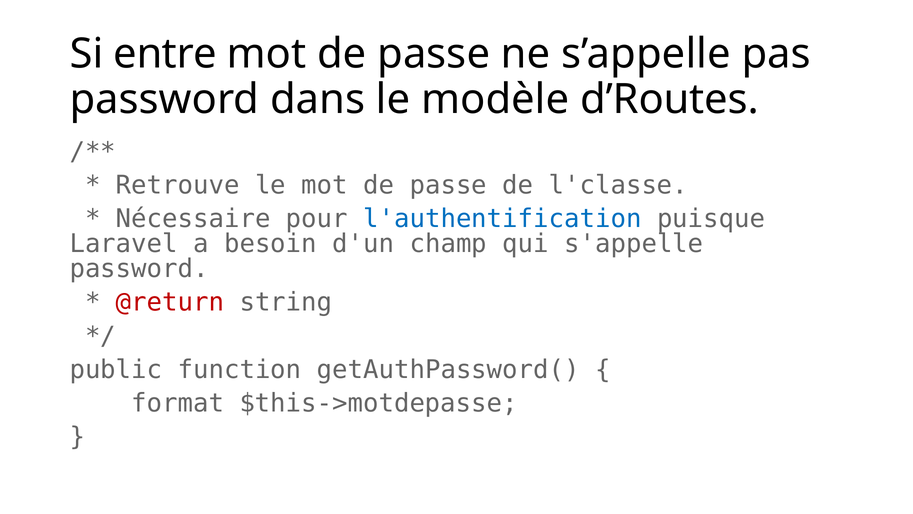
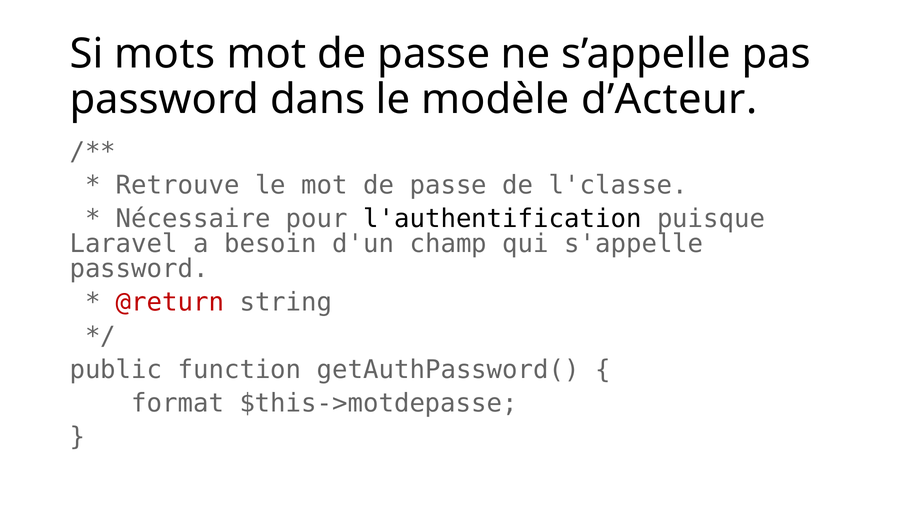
entre: entre -> mots
d’Routes: d’Routes -> d’Acteur
l'authentification colour: blue -> black
